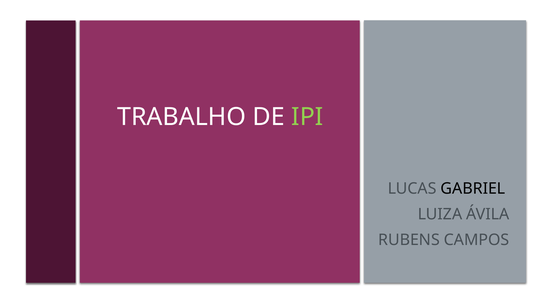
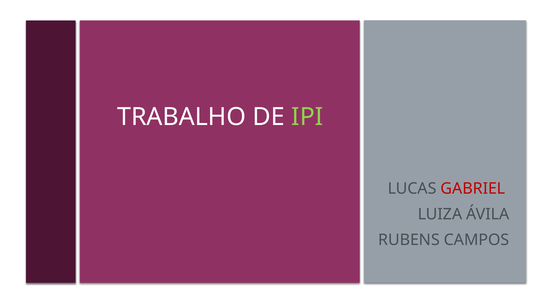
GABRIEL colour: black -> red
